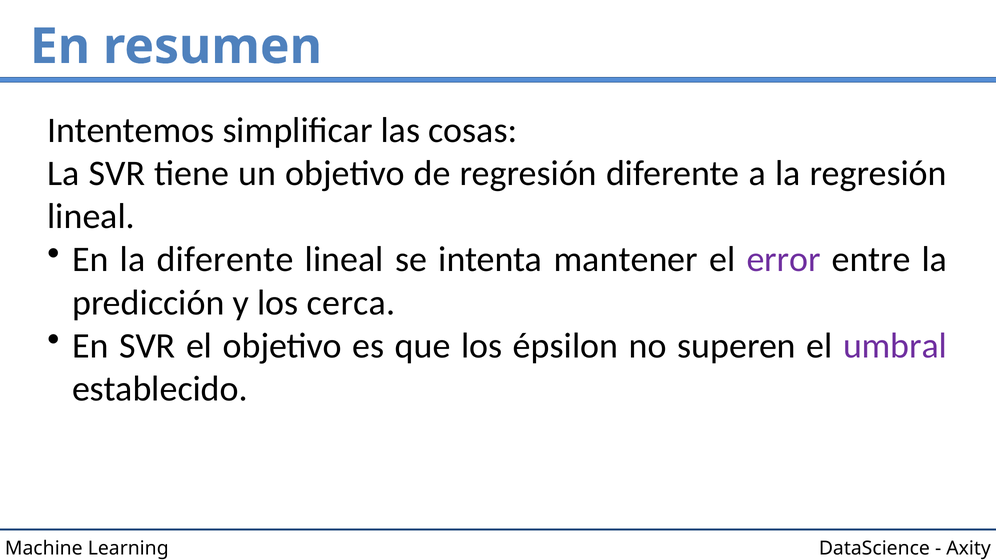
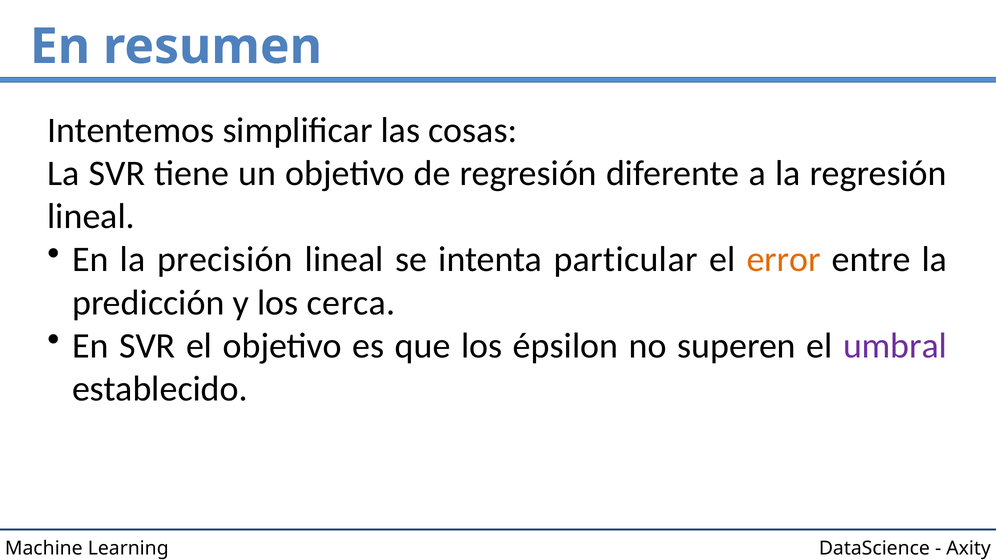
la diferente: diferente -> precisión
mantener: mantener -> particular
error colour: purple -> orange
